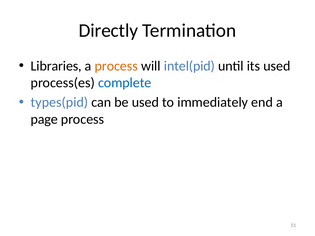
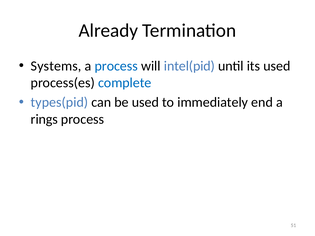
Directly: Directly -> Already
Libraries: Libraries -> Systems
process at (116, 66) colour: orange -> blue
page: page -> rings
